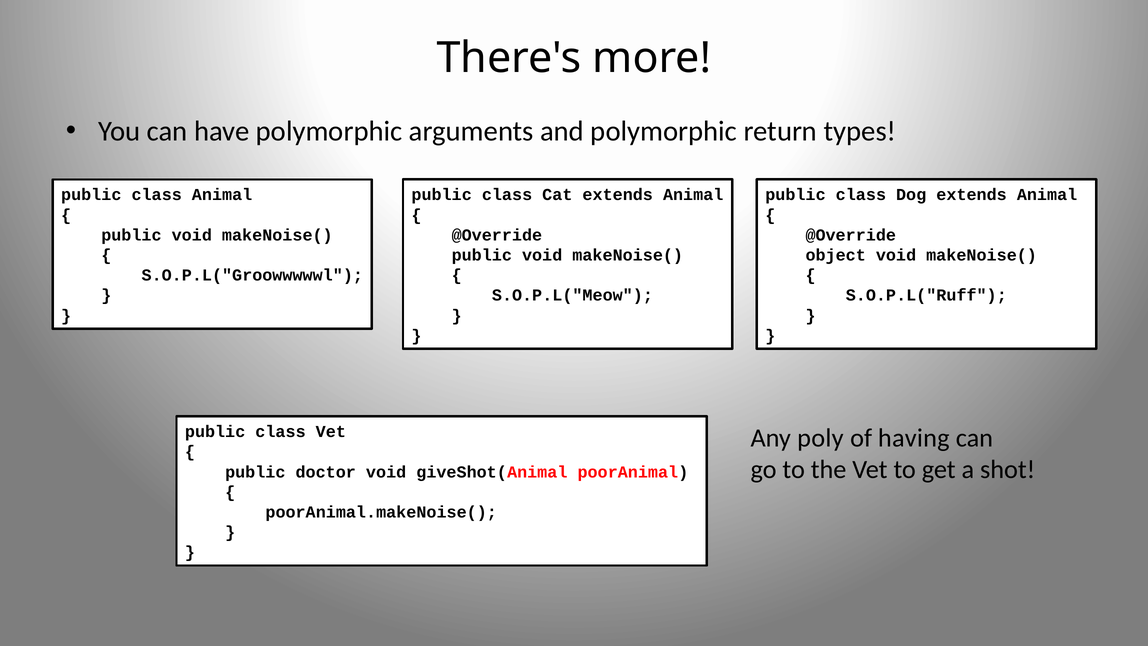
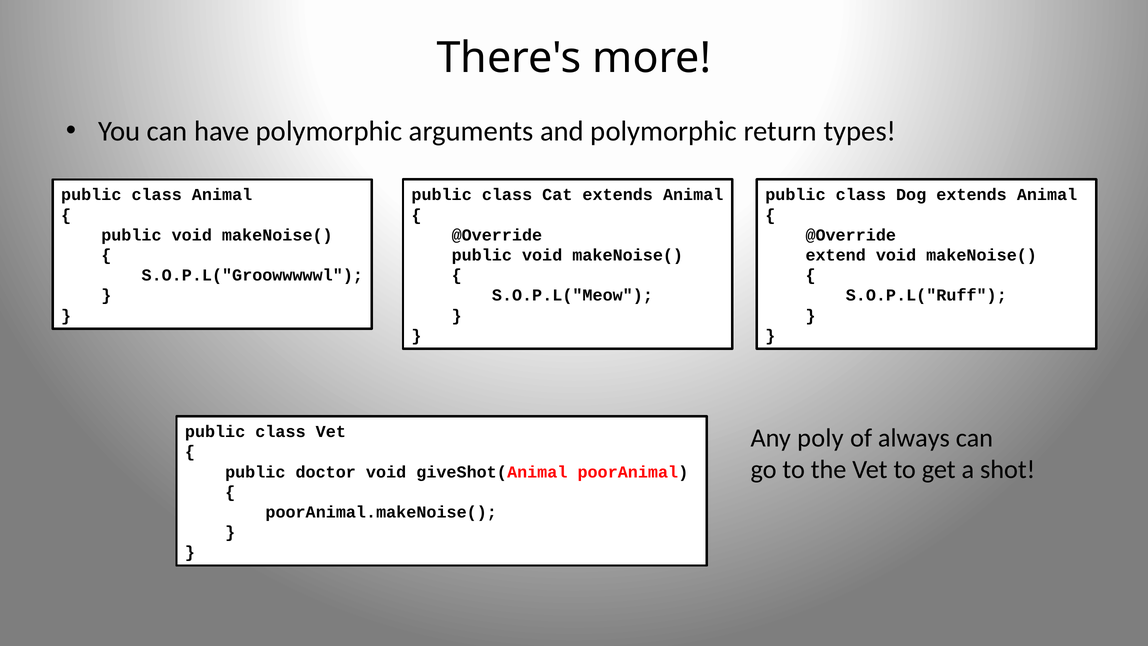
object: object -> extend
having: having -> always
